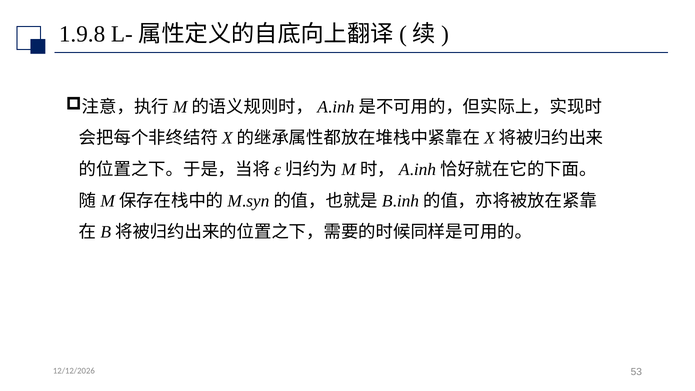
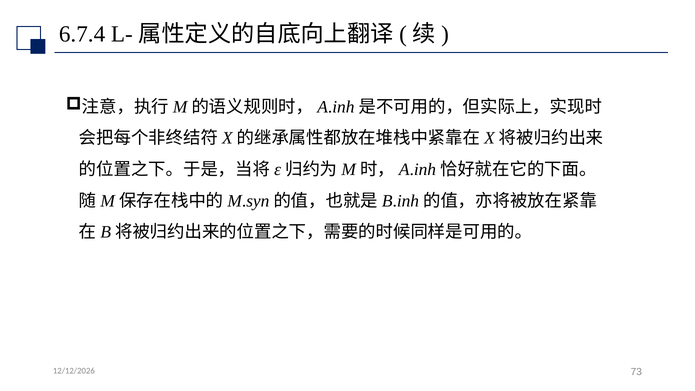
1.9.8: 1.9.8 -> 6.7.4
53: 53 -> 73
